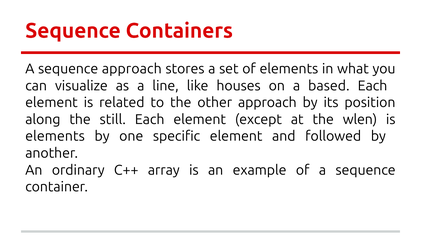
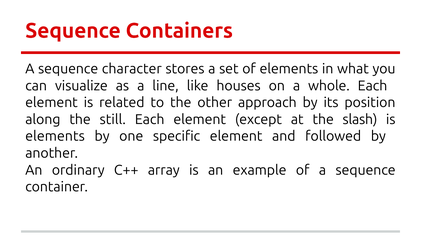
sequence approach: approach -> character
based: based -> whole
wlen: wlen -> slash
